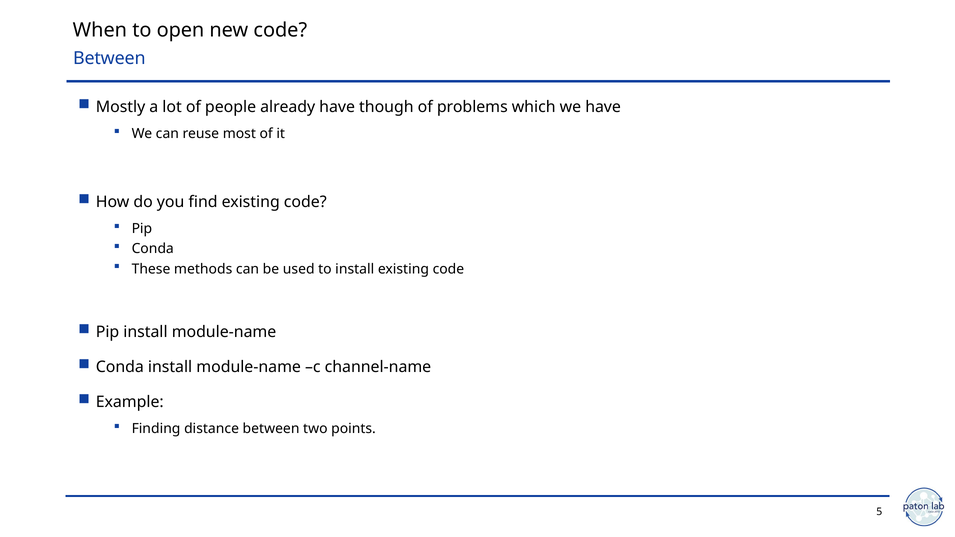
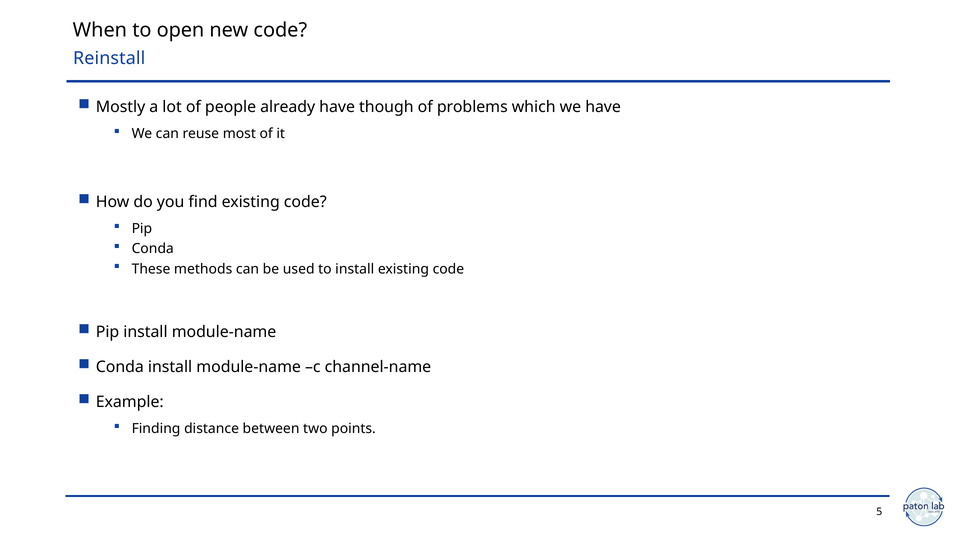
Between at (109, 58): Between -> Reinstall
